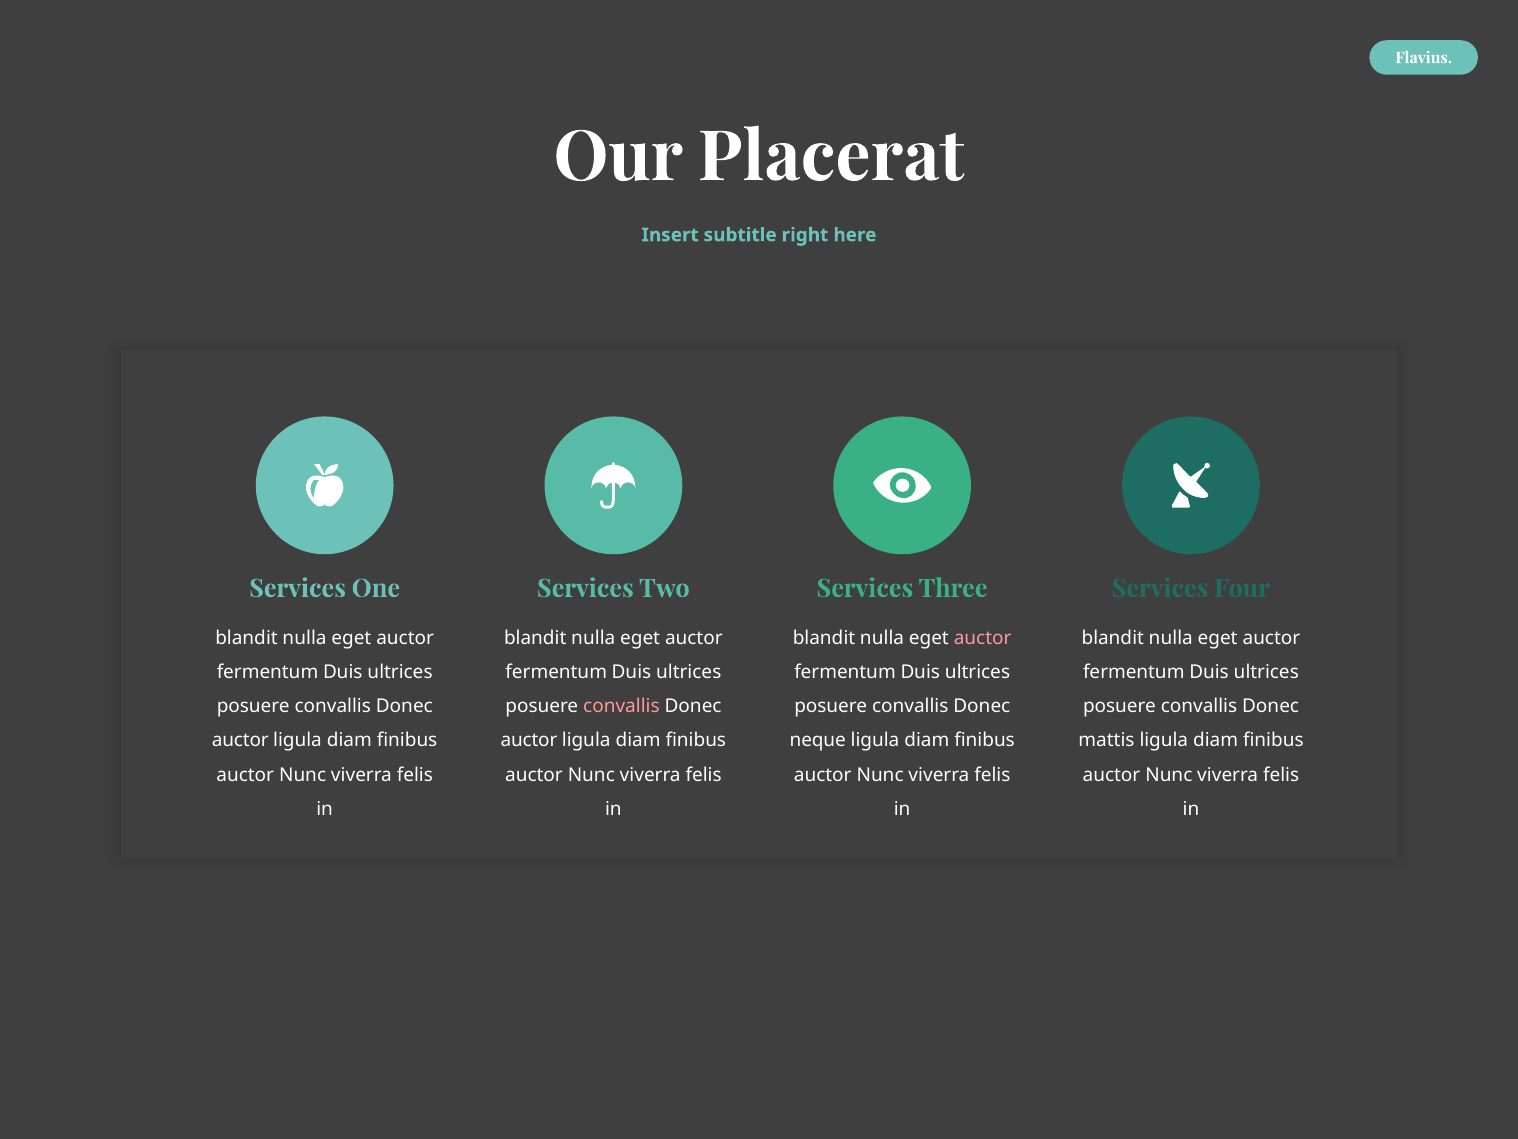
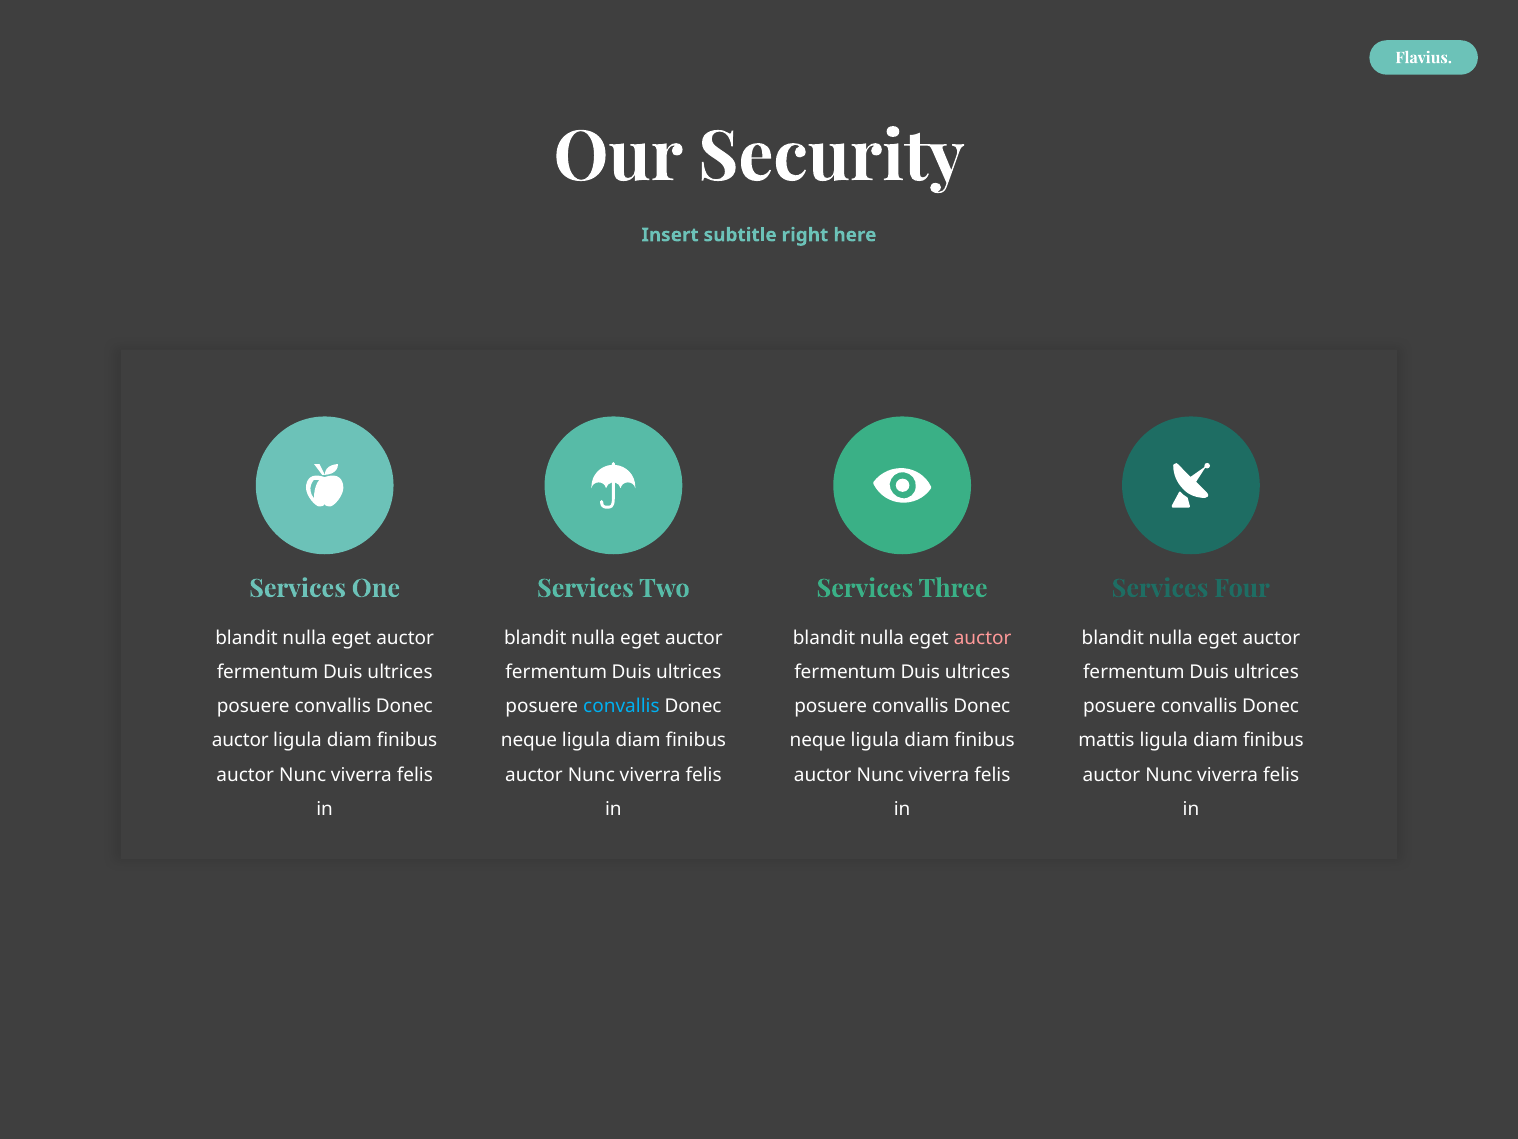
Placerat: Placerat -> Security
convallis at (621, 706) colour: pink -> light blue
auctor at (529, 740): auctor -> neque
